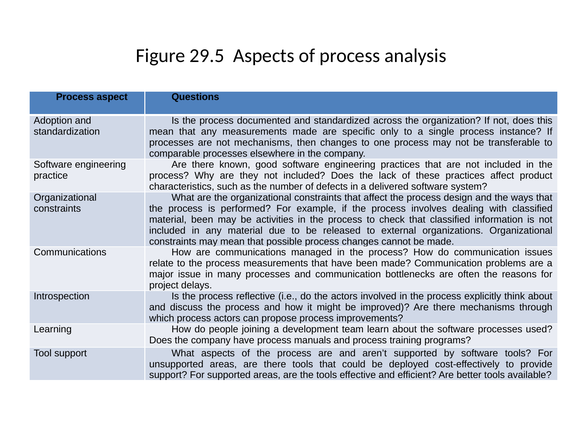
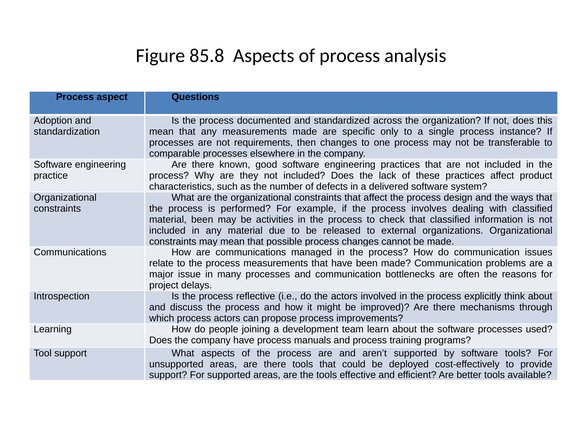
29.5: 29.5 -> 85.8
not mechanisms: mechanisms -> requirements
